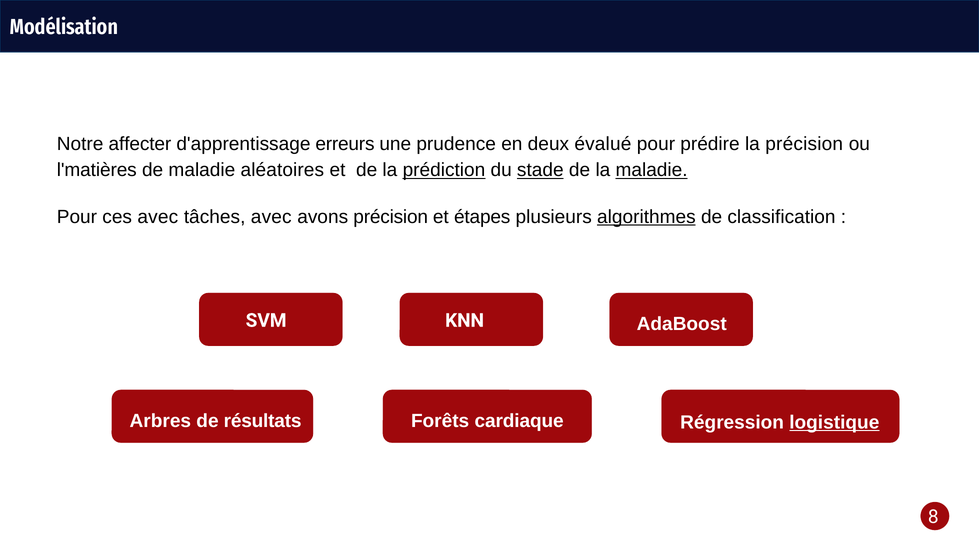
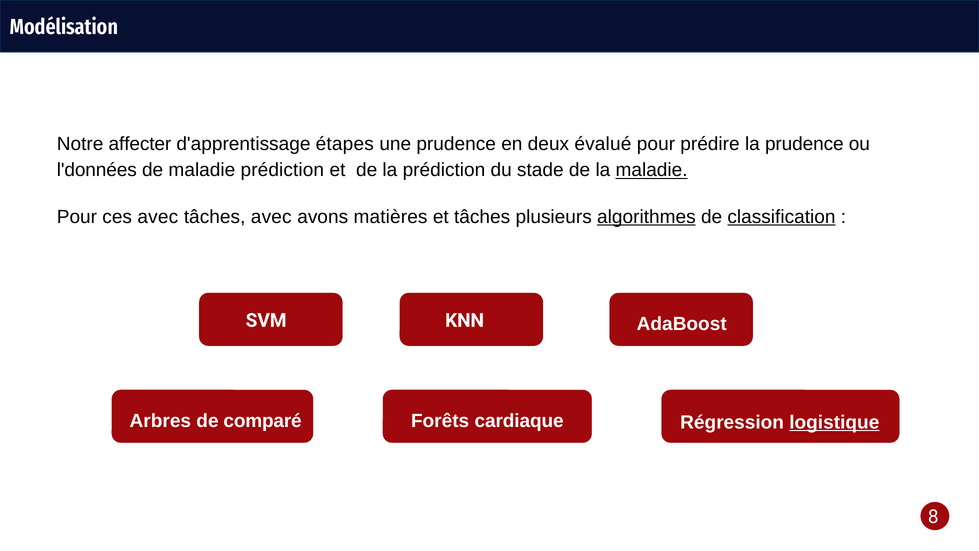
erreurs: erreurs -> étapes
la précision: précision -> prudence
l'matières: l'matières -> l'données
maladie aléatoires: aléatoires -> prédiction
prédiction at (444, 170) underline: present -> none
stade underline: present -> none
avons précision: précision -> matières
et étapes: étapes -> tâches
classification underline: none -> present
résultats: résultats -> comparé
